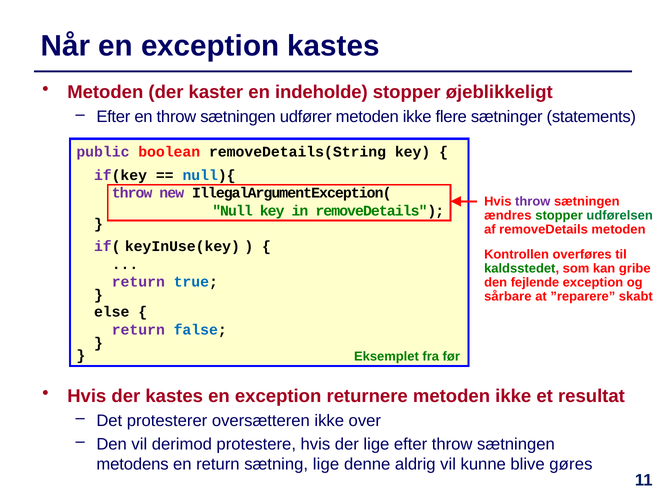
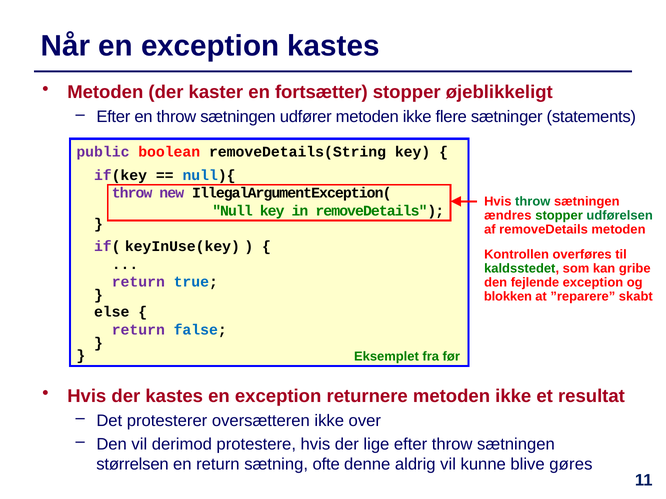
indeholde: indeholde -> fortsætter
throw at (533, 202) colour: purple -> green
sårbare: sårbare -> blokken
metodens: metodens -> størrelsen
sætning lige: lige -> ofte
